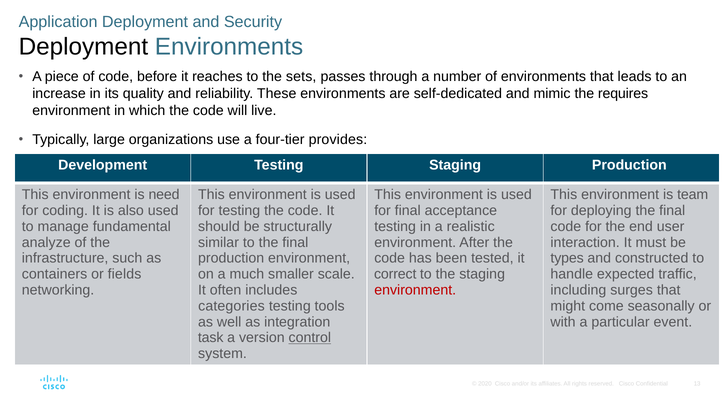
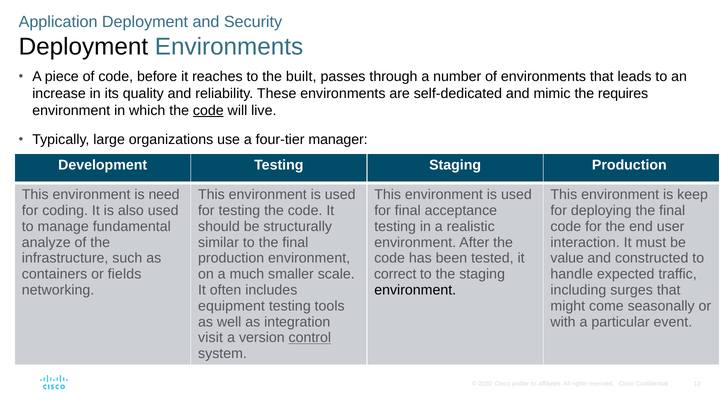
sets: sets -> built
code at (208, 111) underline: none -> present
provides: provides -> manager
team: team -> keep
types: types -> value
environment at (415, 290) colour: red -> black
categories: categories -> equipment
task: task -> visit
